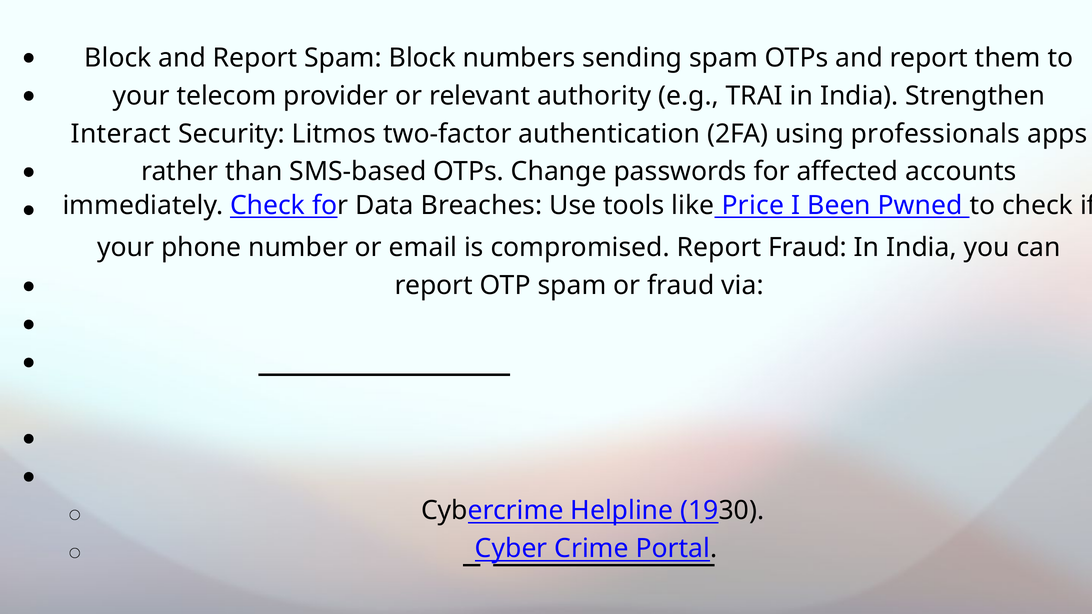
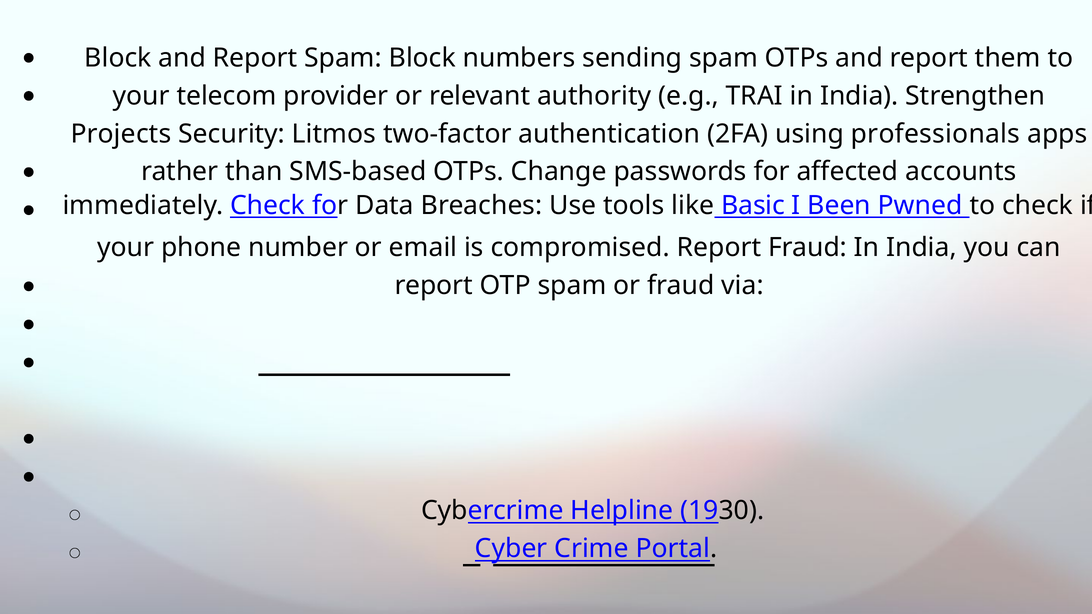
Interact: Interact -> Projects
Price: Price -> Basic
